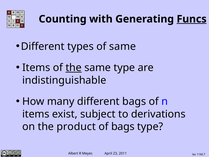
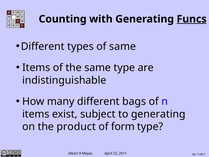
the at (74, 68) underline: present -> none
to derivations: derivations -> generating
of bags: bags -> form
